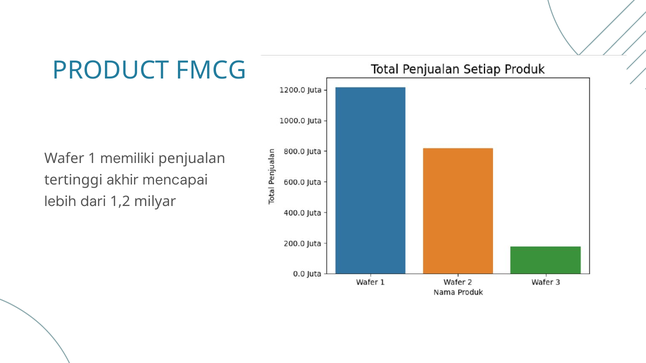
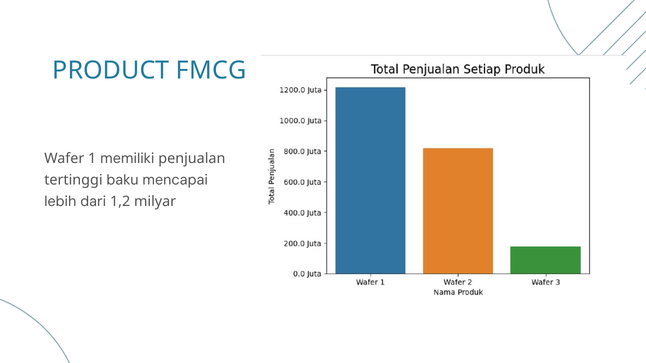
akhir: akhir -> baku
